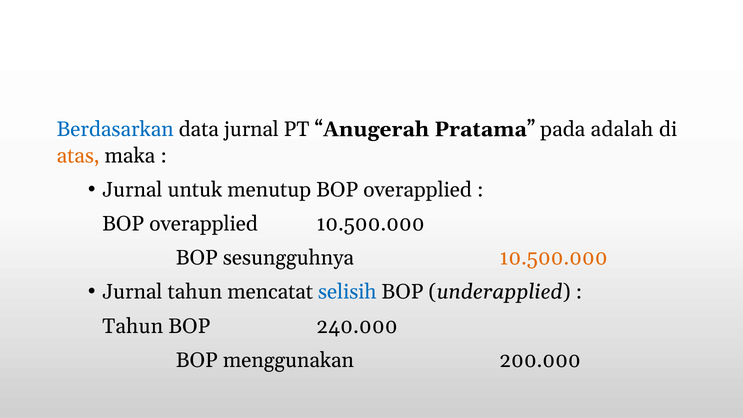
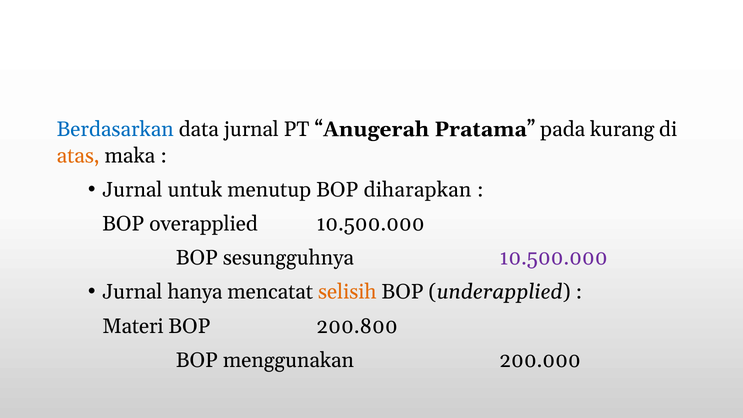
adalah: adalah -> kurang
menutup BOP overapplied: overapplied -> diharapkan
10.500.000 at (554, 258) colour: orange -> purple
Jurnal tahun: tahun -> hanya
selisih colour: blue -> orange
Tahun at (133, 326): Tahun -> Materi
240.000: 240.000 -> 200.800
